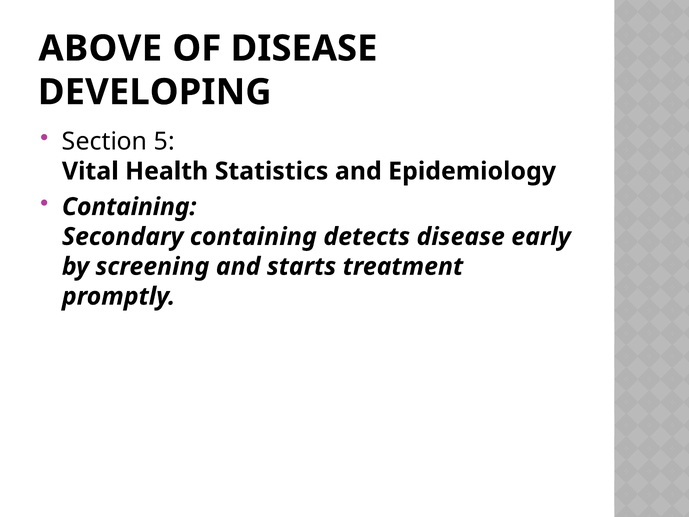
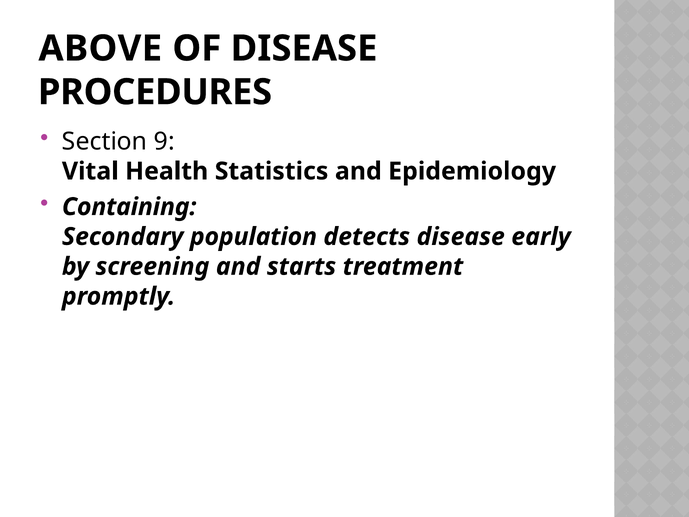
DEVELOPING: DEVELOPING -> PROCEDURES
5: 5 -> 9
Secondary containing: containing -> population
